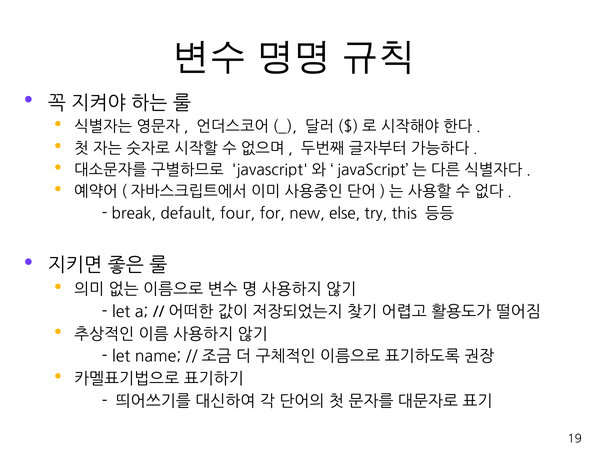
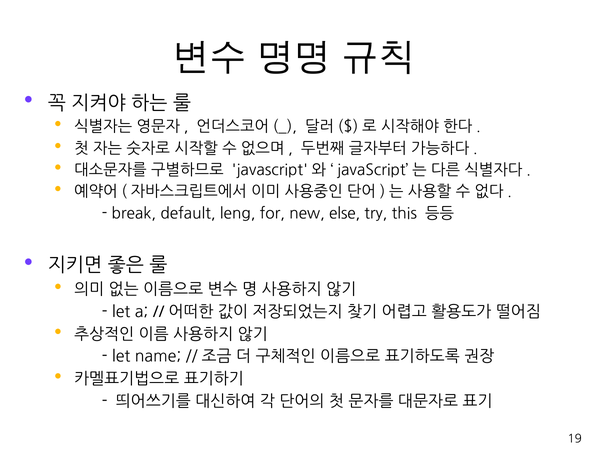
four: four -> leng
